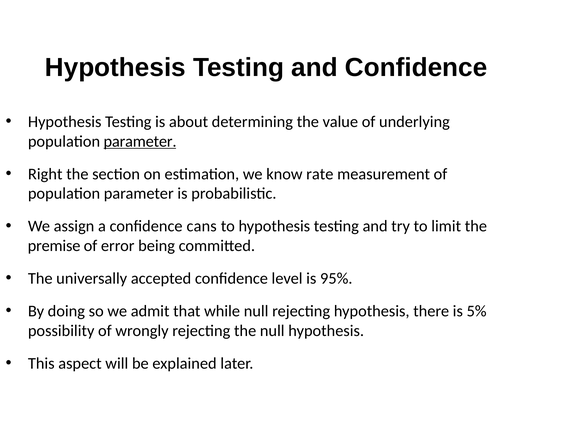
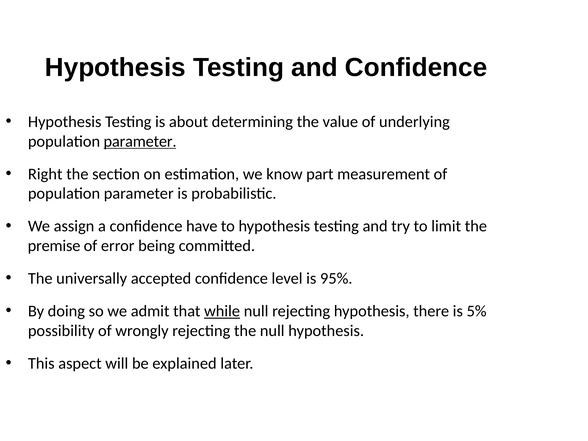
rate: rate -> part
cans: cans -> have
while underline: none -> present
